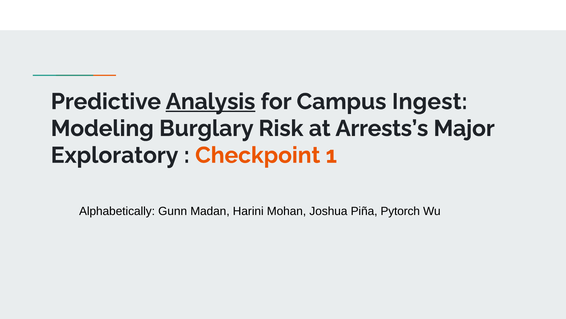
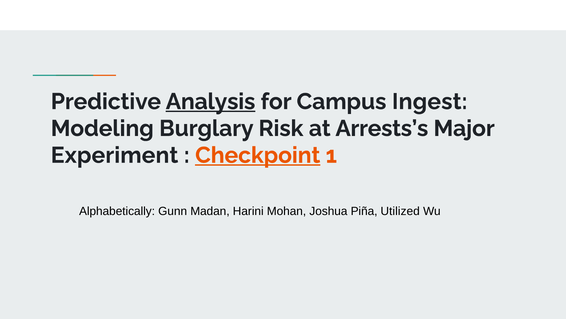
Exploratory: Exploratory -> Experiment
Checkpoint underline: none -> present
Pytorch: Pytorch -> Utilized
